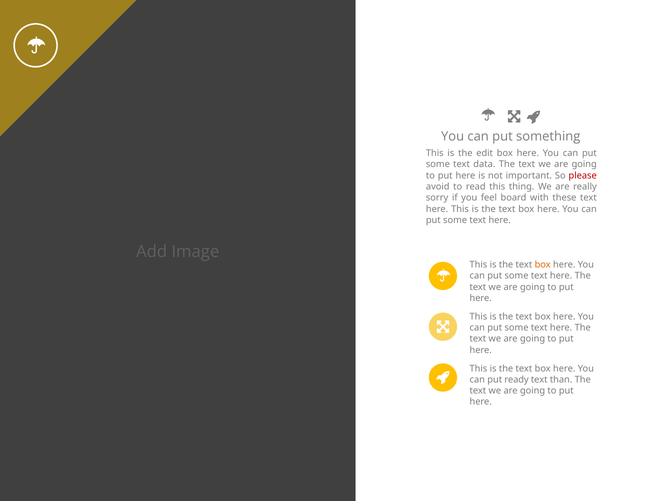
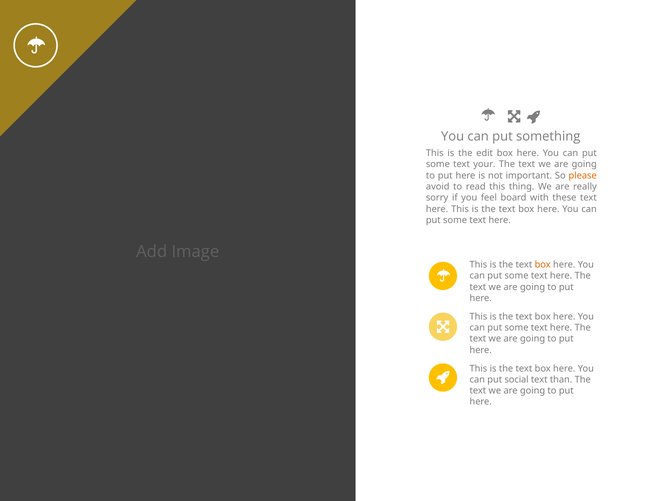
data: data -> your
please colour: red -> orange
ready: ready -> social
